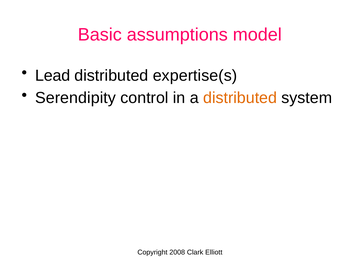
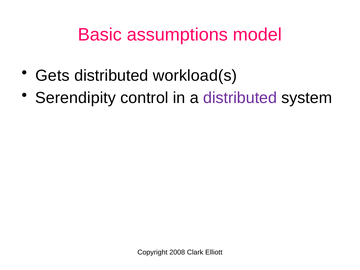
Lead: Lead -> Gets
expertise(s: expertise(s -> workload(s
distributed at (240, 98) colour: orange -> purple
